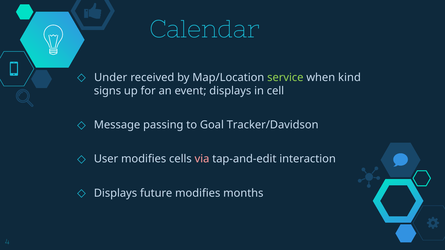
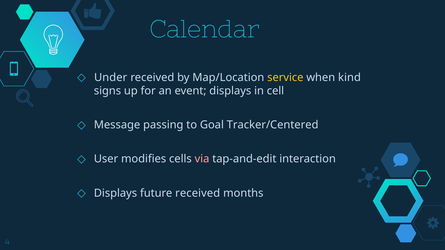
service colour: light green -> yellow
Tracker/Davidson: Tracker/Davidson -> Tracker/Centered
future modifies: modifies -> received
